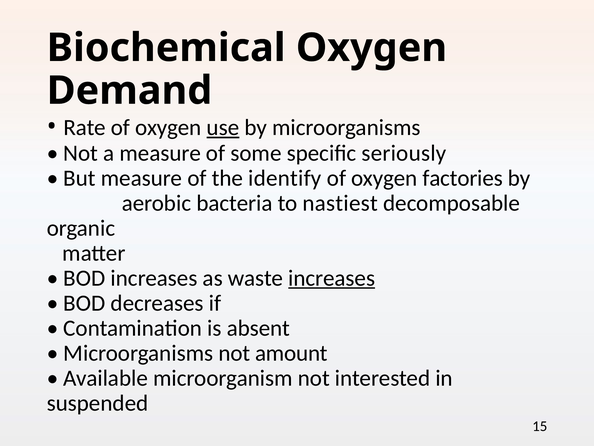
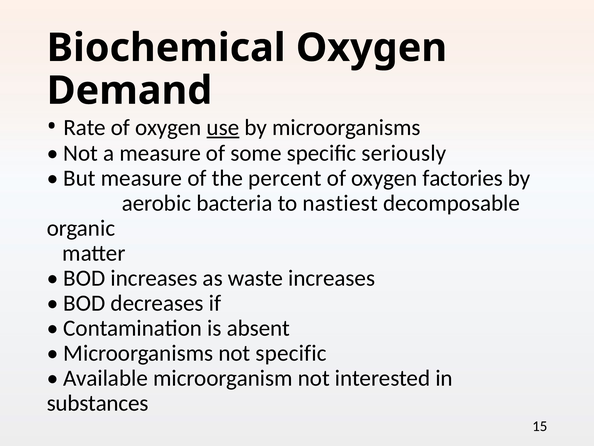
identify: identify -> percent
increases at (332, 278) underline: present -> none
not amount: amount -> specific
suspended: suspended -> substances
